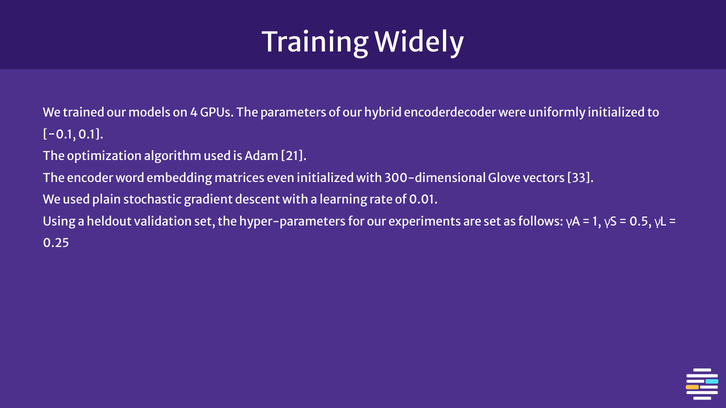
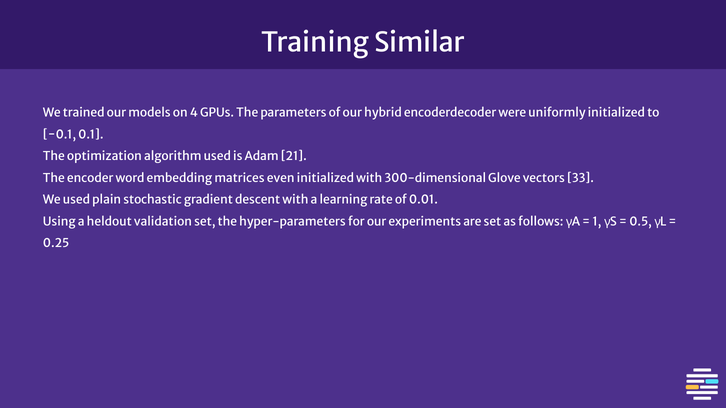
Widely: Widely -> Similar
